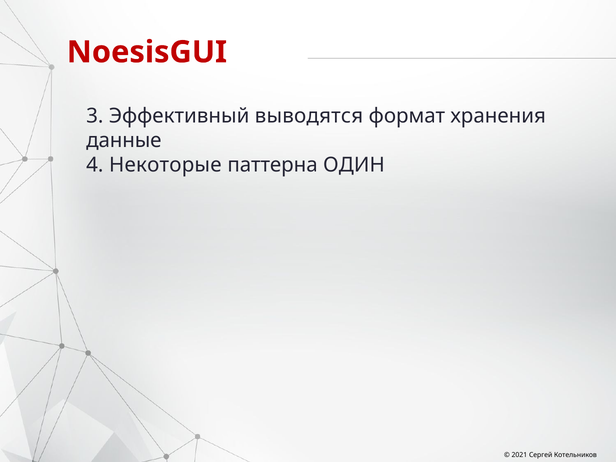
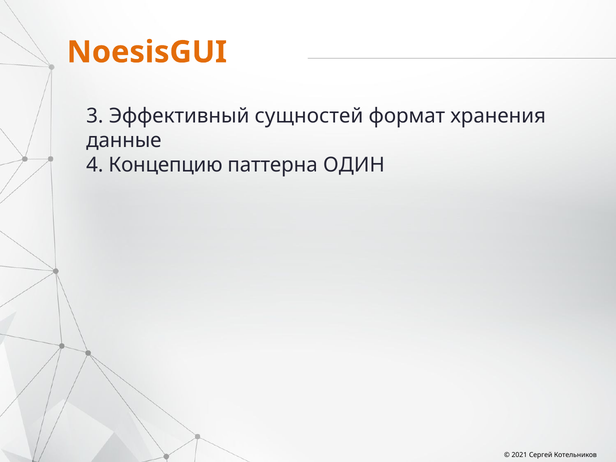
NoesisGUI colour: red -> orange
выводятся: выводятся -> сущностей
Некоторые: Некоторые -> Концепцию
